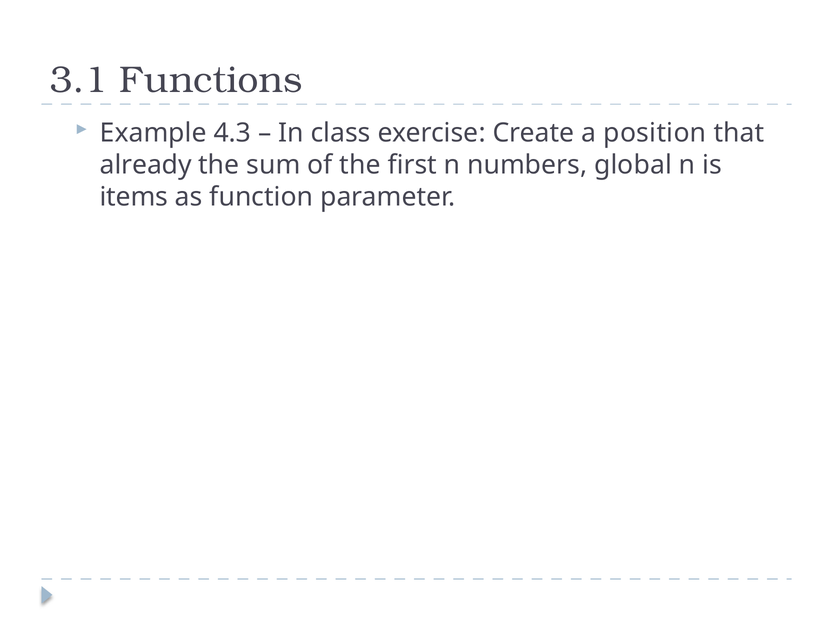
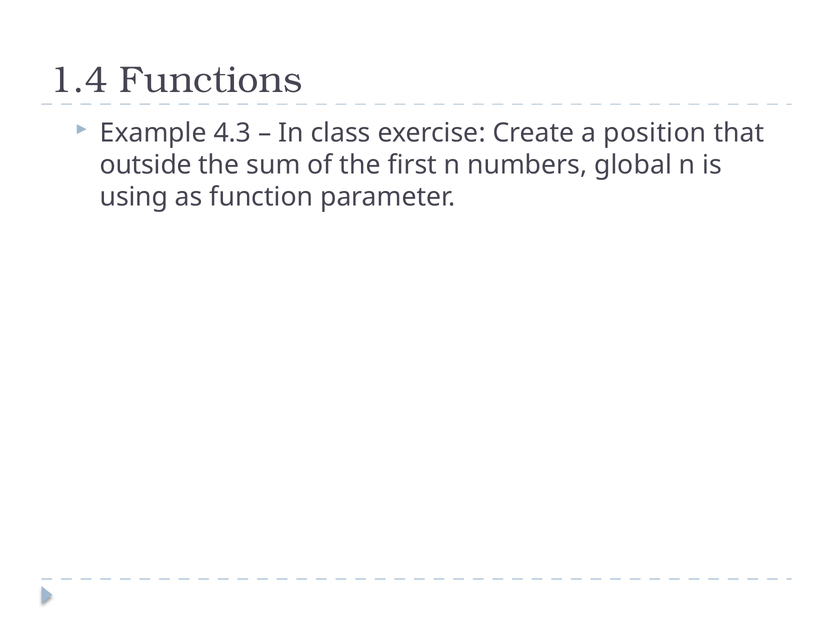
3.1: 3.1 -> 1.4
already: already -> outside
items: items -> using
